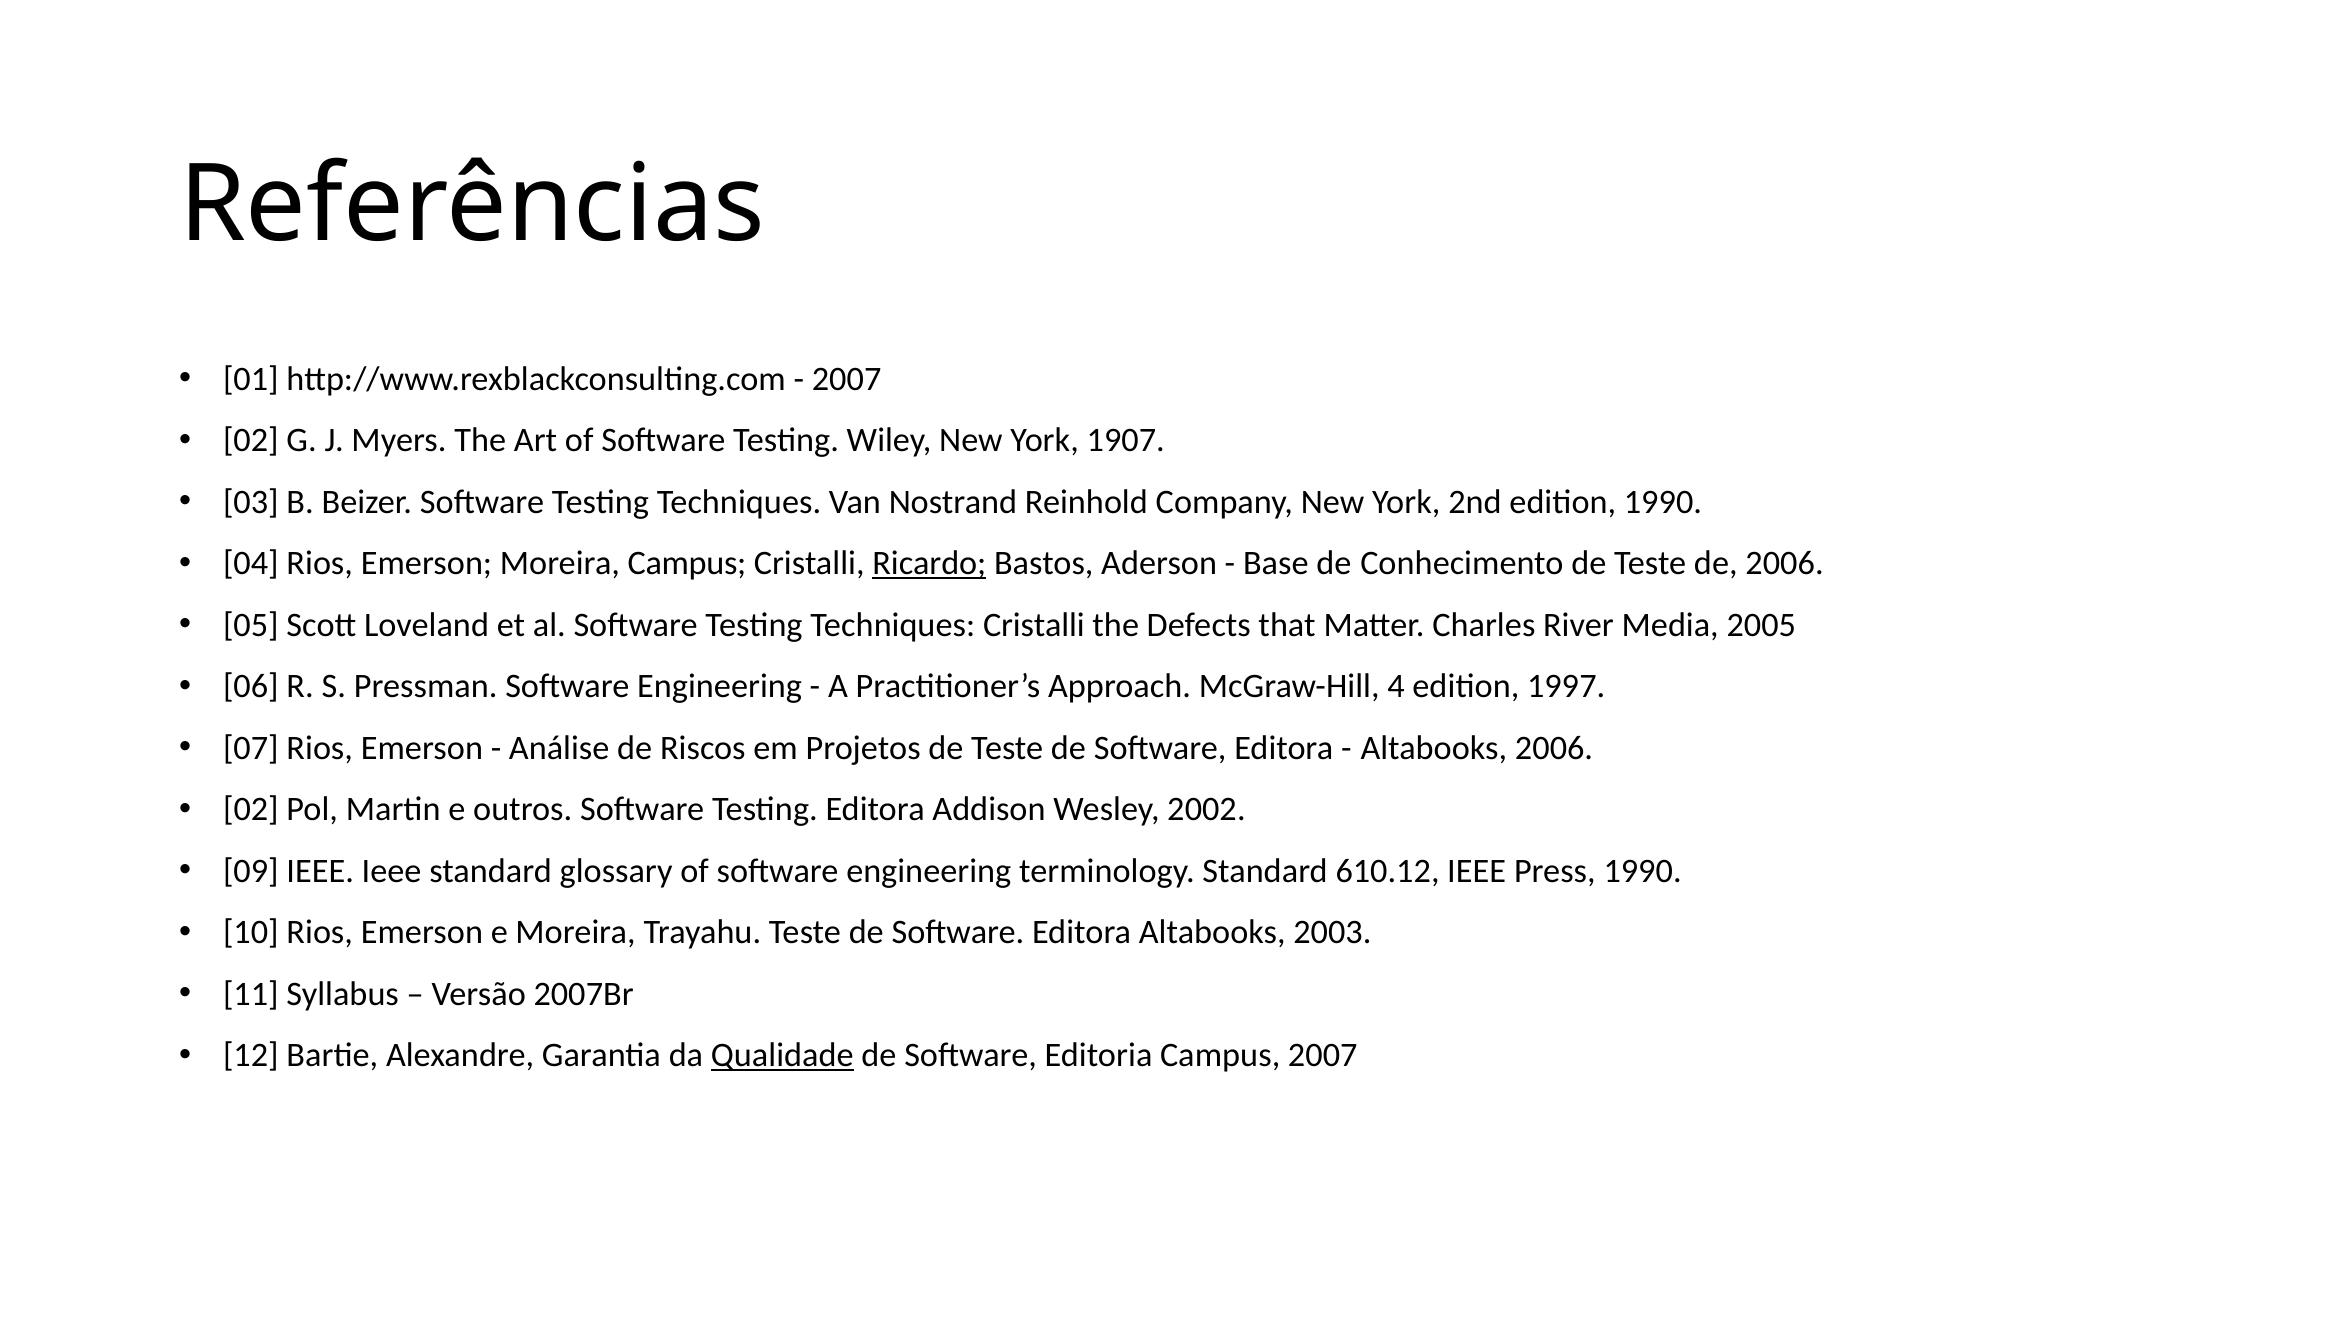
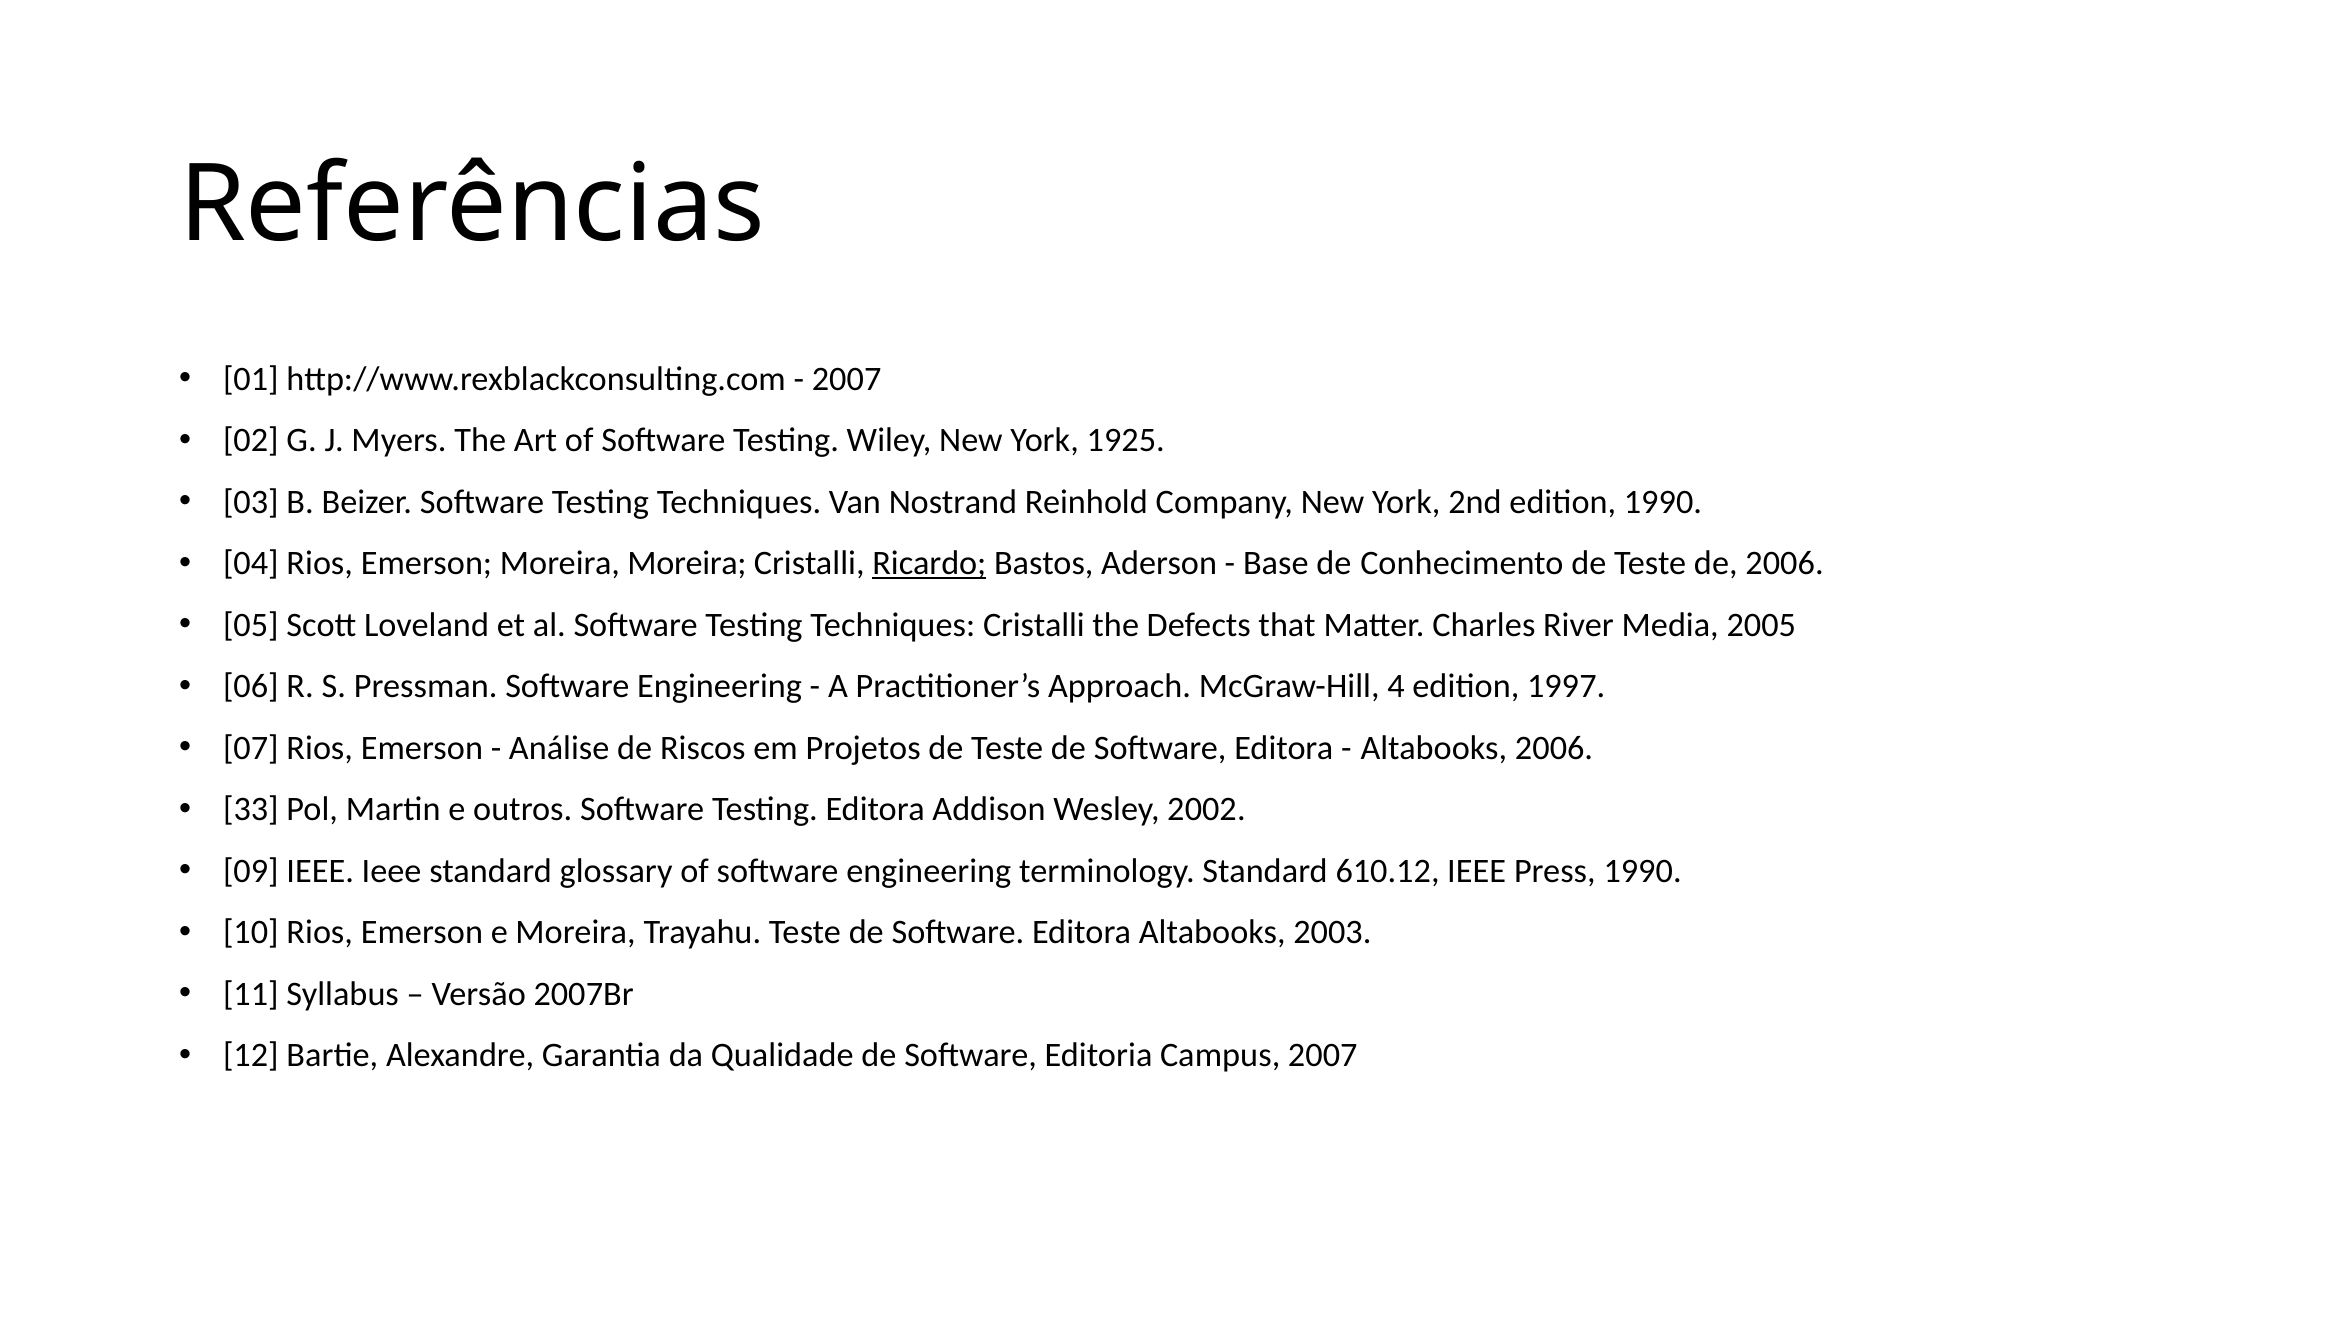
1907: 1907 -> 1925
Moreira Campus: Campus -> Moreira
02 at (251, 809): 02 -> 33
Qualidade underline: present -> none
